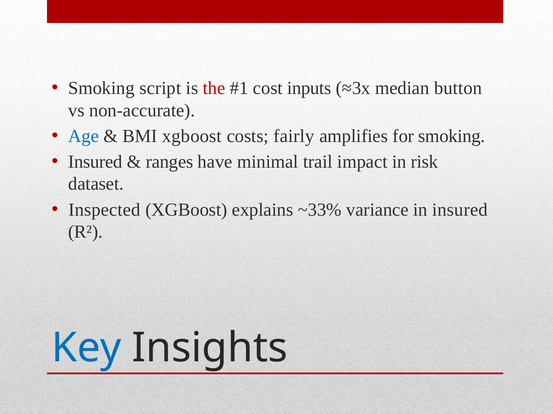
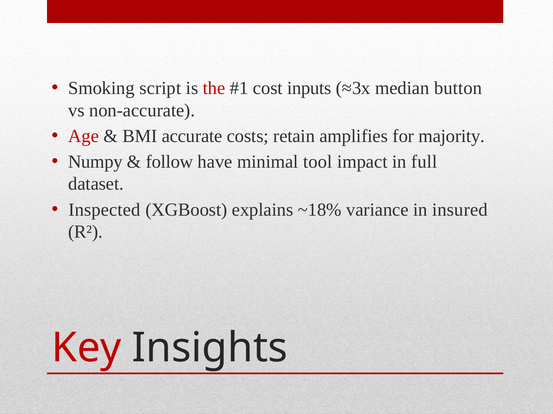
Age colour: blue -> red
BMI xgboost: xgboost -> accurate
fairly: fairly -> retain
for smoking: smoking -> majority
Insured at (95, 162): Insured -> Numpy
ranges: ranges -> follow
trail: trail -> tool
risk: risk -> full
~33%: ~33% -> ~18%
Key colour: blue -> red
